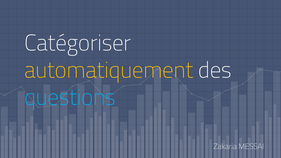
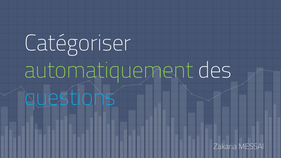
automatiquement colour: yellow -> light green
